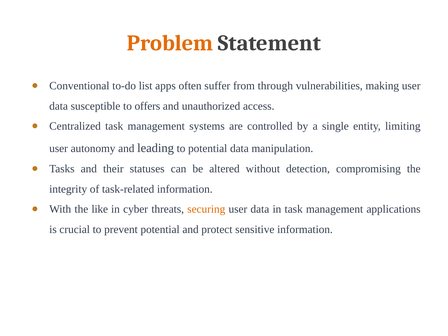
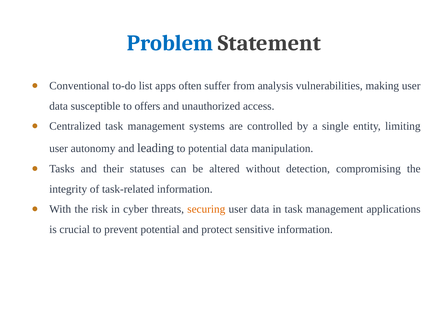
Problem colour: orange -> blue
through: through -> analysis
like: like -> risk
